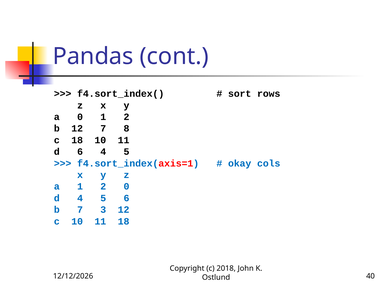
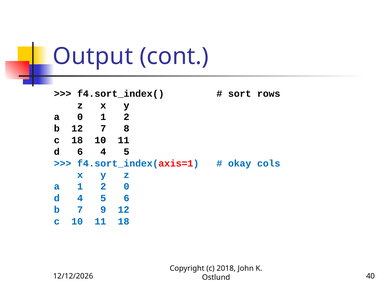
Pandas: Pandas -> Output
3: 3 -> 9
